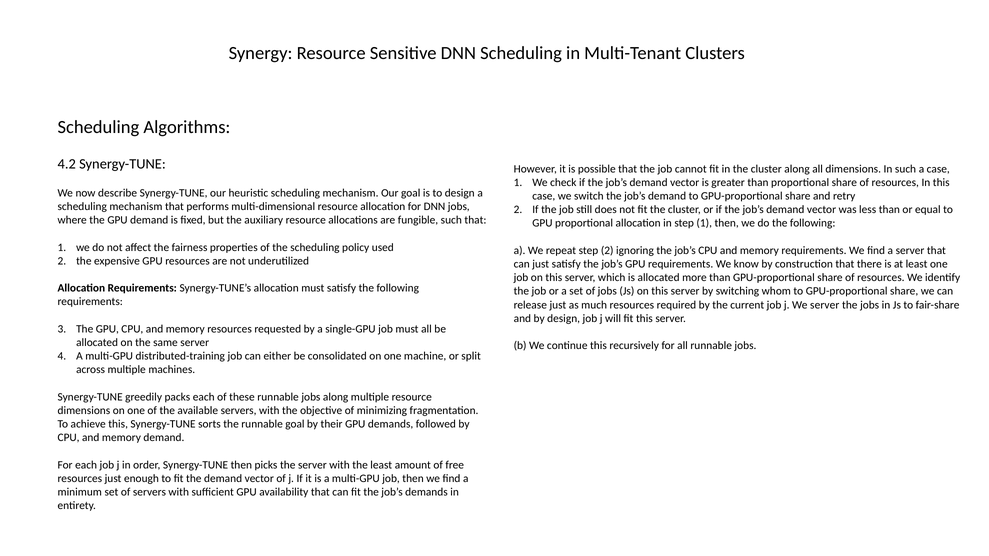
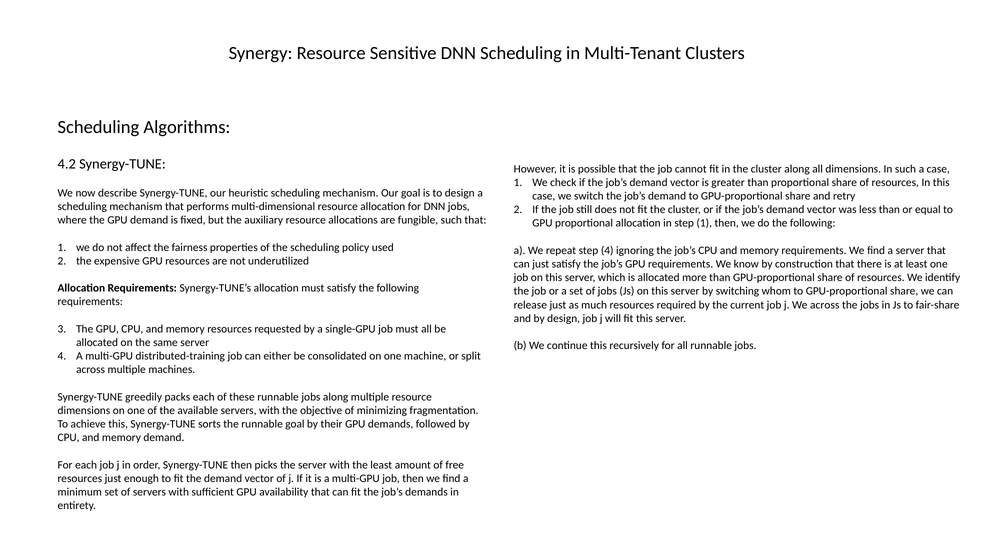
step 2: 2 -> 4
We server: server -> across
